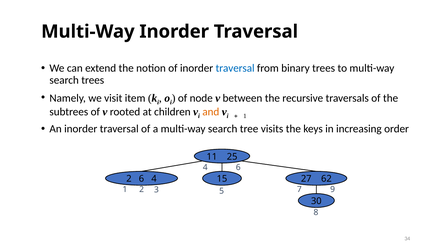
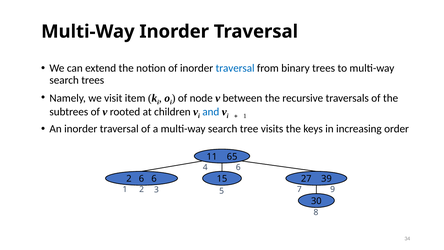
and colour: orange -> blue
25: 25 -> 65
6 4: 4 -> 6
62: 62 -> 39
